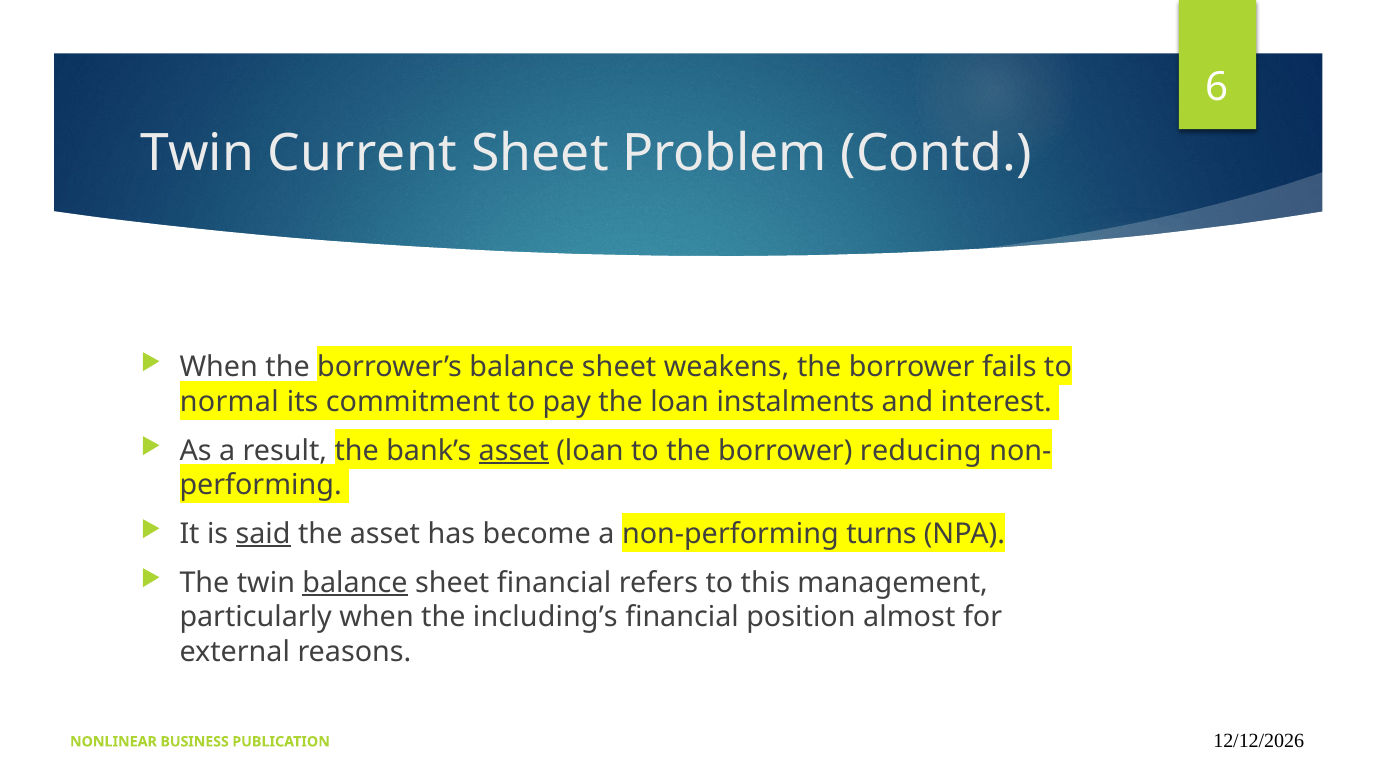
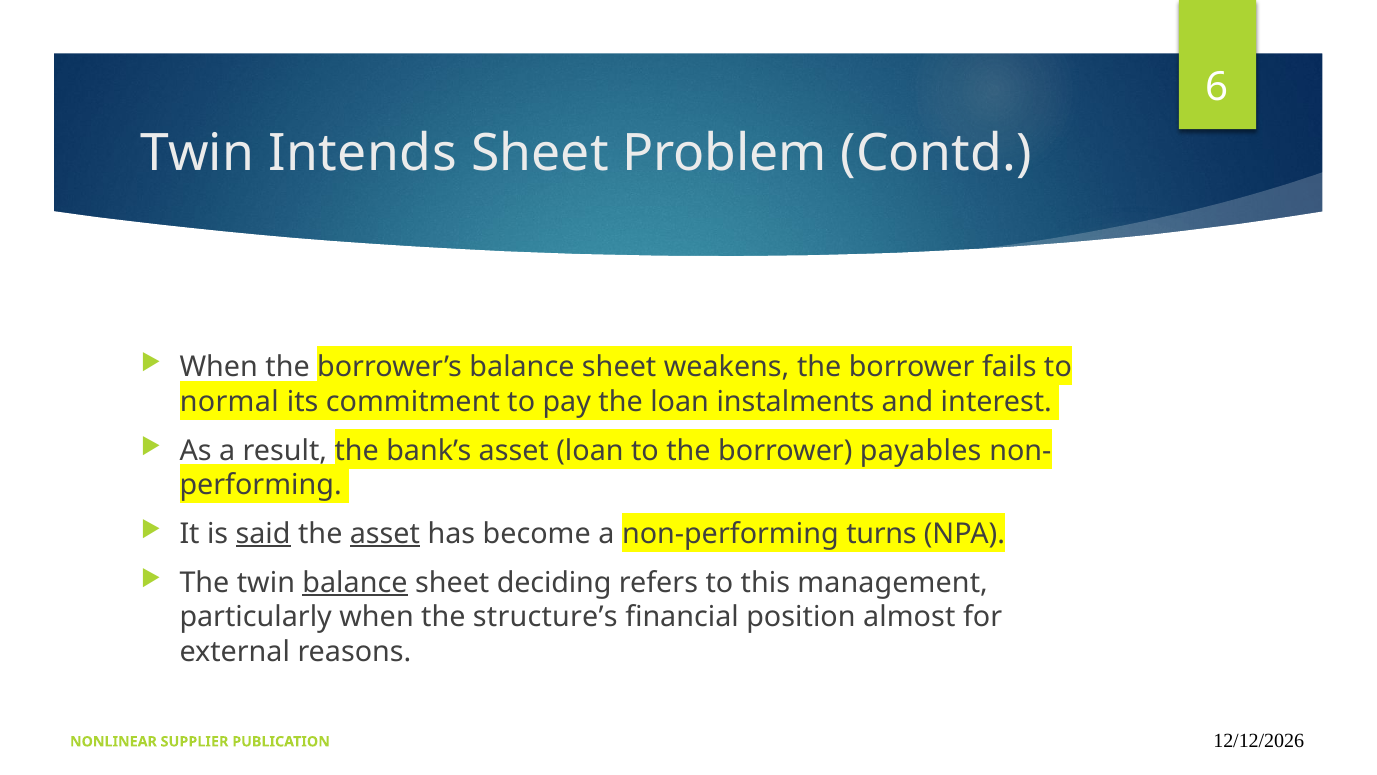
Current: Current -> Intends
asset at (514, 450) underline: present -> none
reducing: reducing -> payables
asset at (385, 534) underline: none -> present
sheet financial: financial -> deciding
including’s: including’s -> structure’s
BUSINESS: BUSINESS -> SUPPLIER
